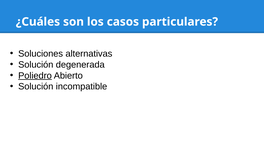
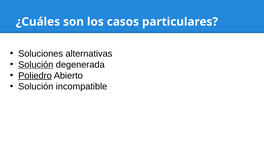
Solución at (36, 65) underline: none -> present
